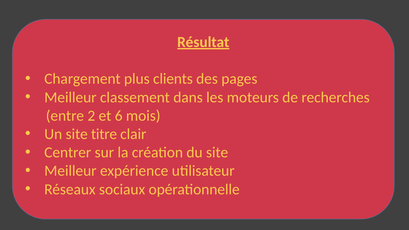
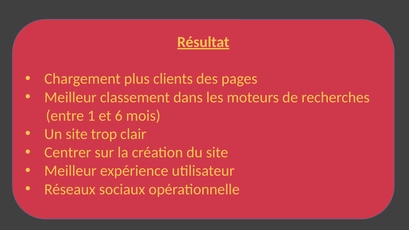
2: 2 -> 1
titre: titre -> trop
